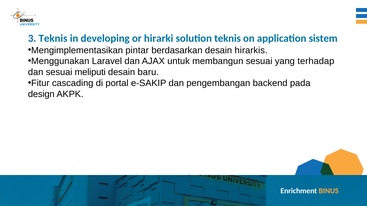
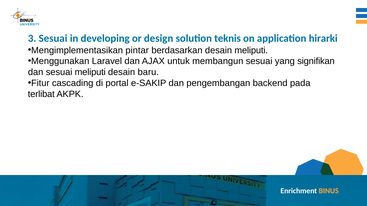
3 Teknis: Teknis -> Sesuai
hirarki: hirarki -> design
sistem: sistem -> hirarki
desain hirarkis: hirarkis -> meliputi
terhadap: terhadap -> signifikan
design: design -> terlibat
